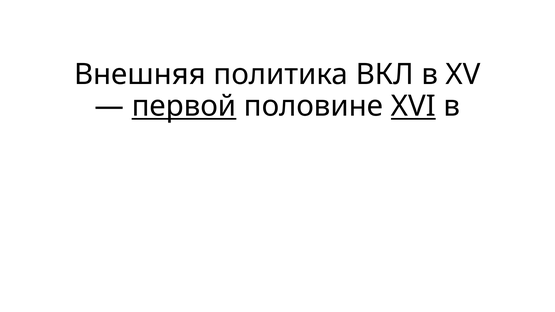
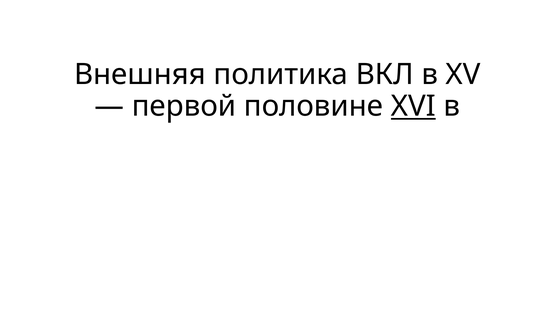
первой underline: present -> none
